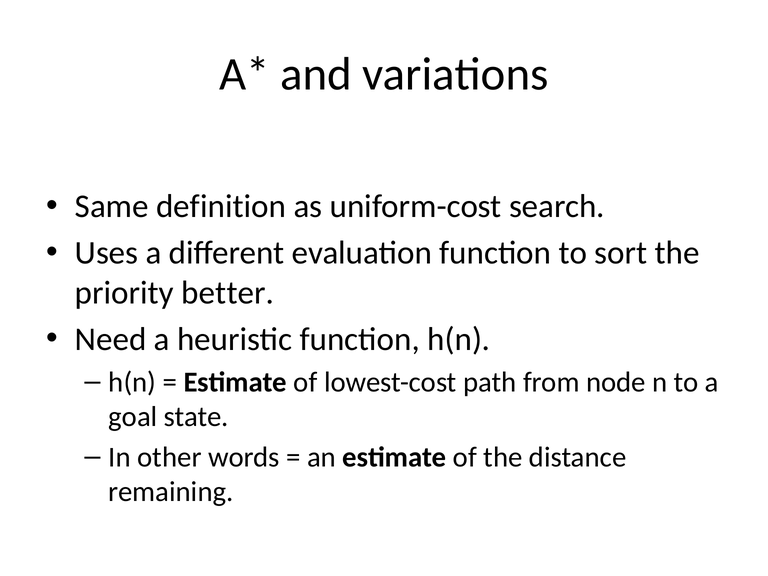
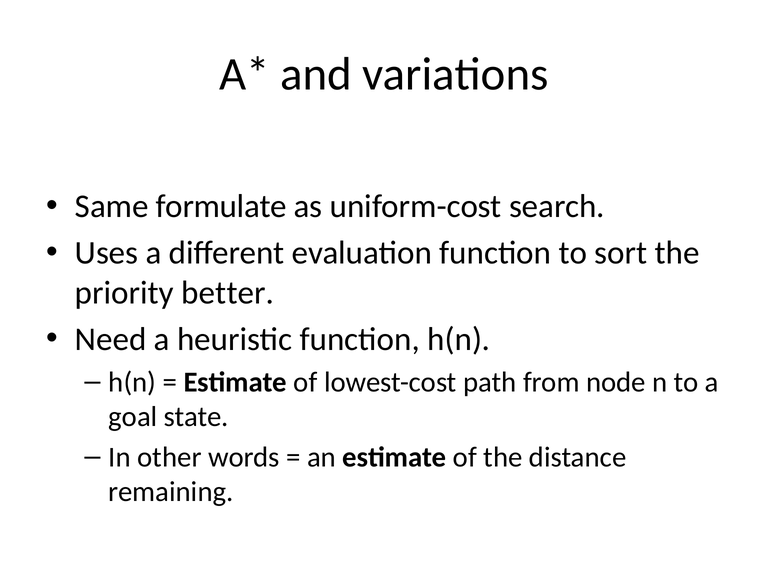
definition: definition -> formulate
